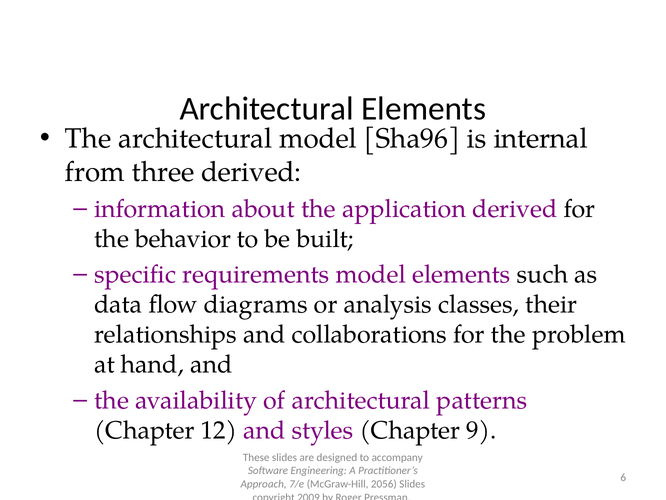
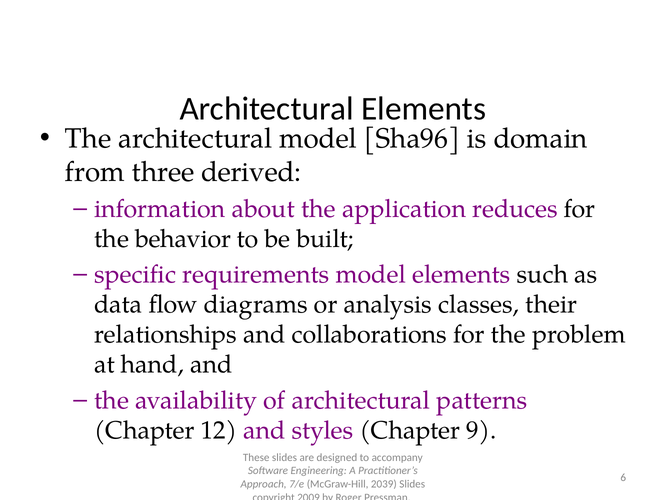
internal: internal -> domain
application derived: derived -> reduces
2056: 2056 -> 2039
